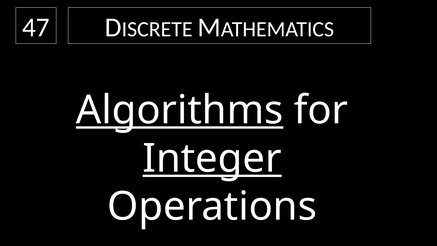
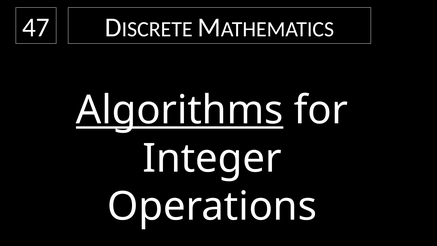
Integer underline: present -> none
